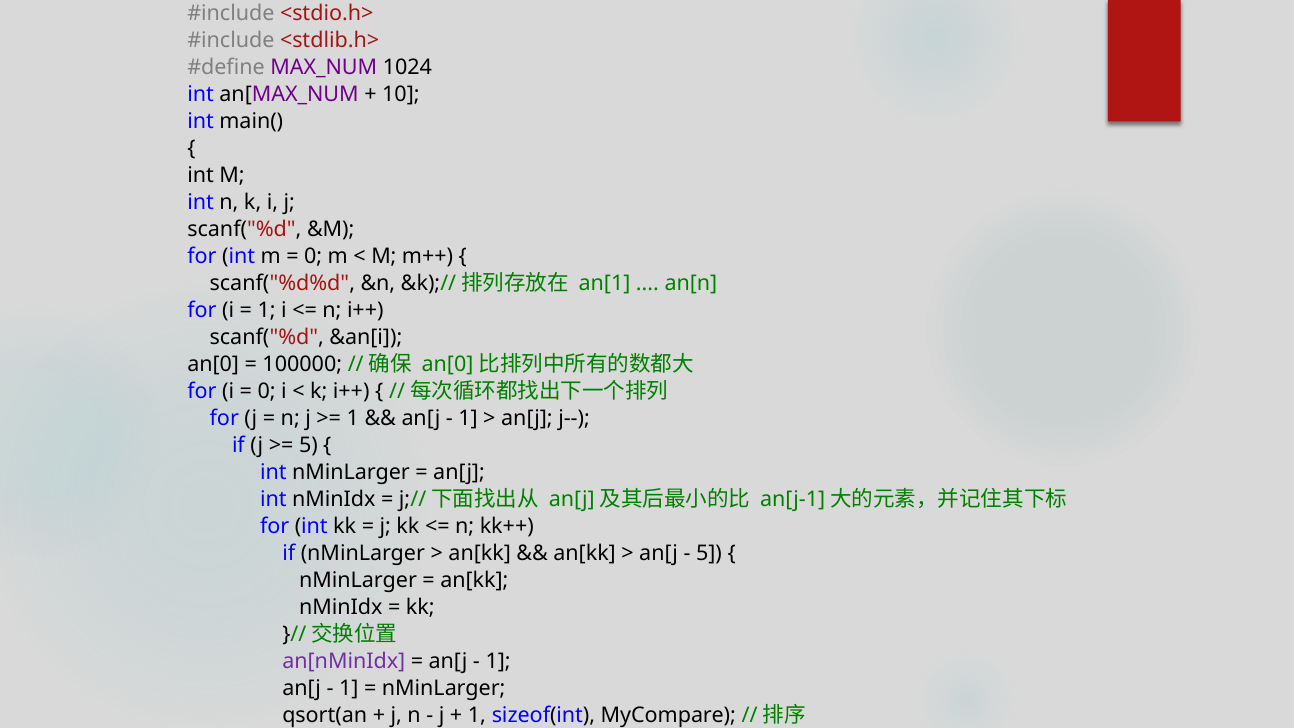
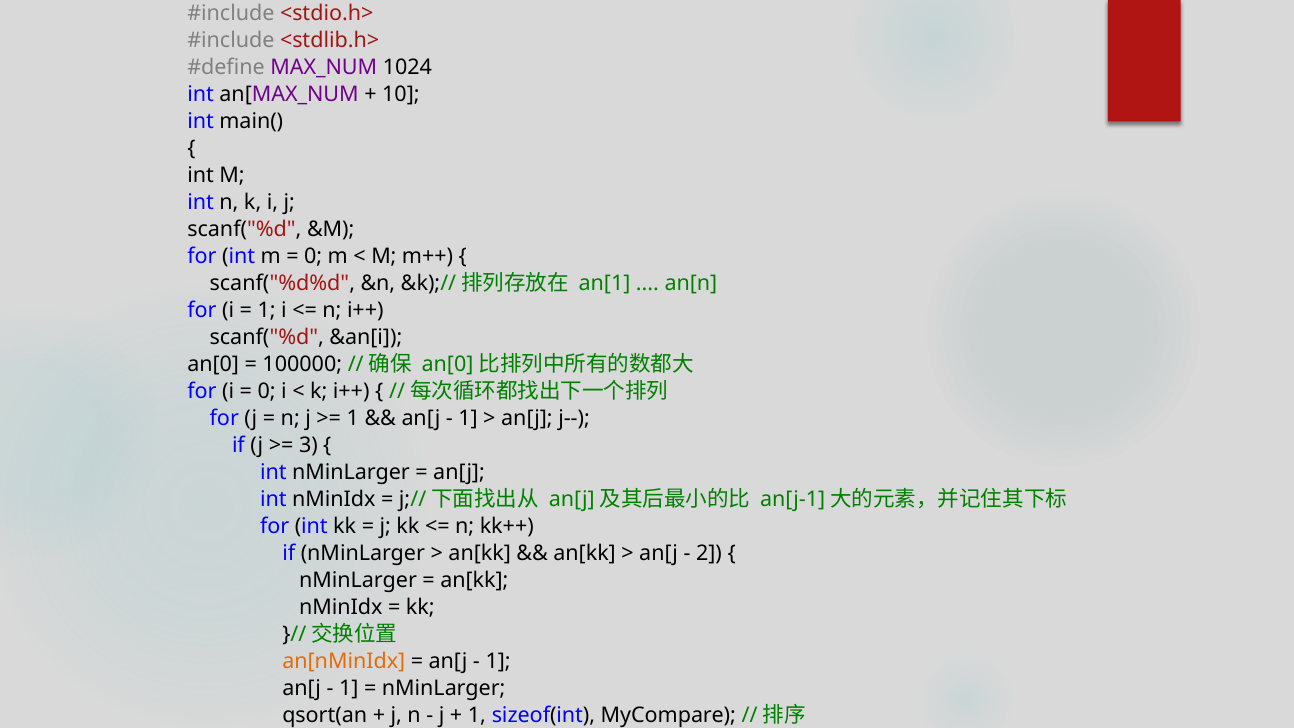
5 at (308, 445): 5 -> 3
5 at (709, 553): 5 -> 2
an[nMinIdx colour: purple -> orange
